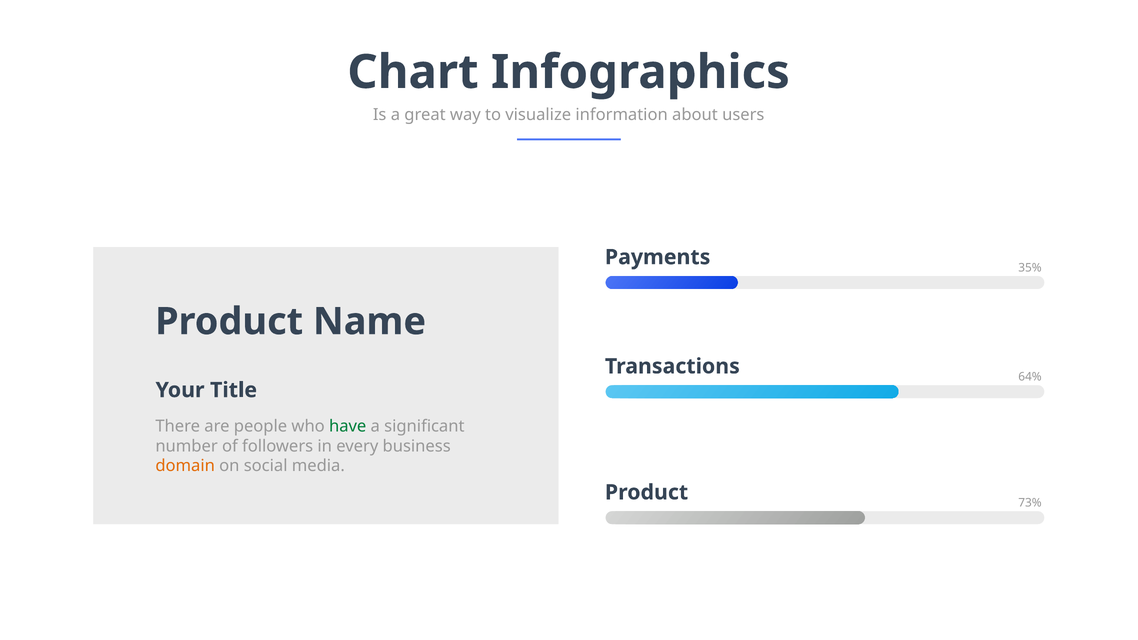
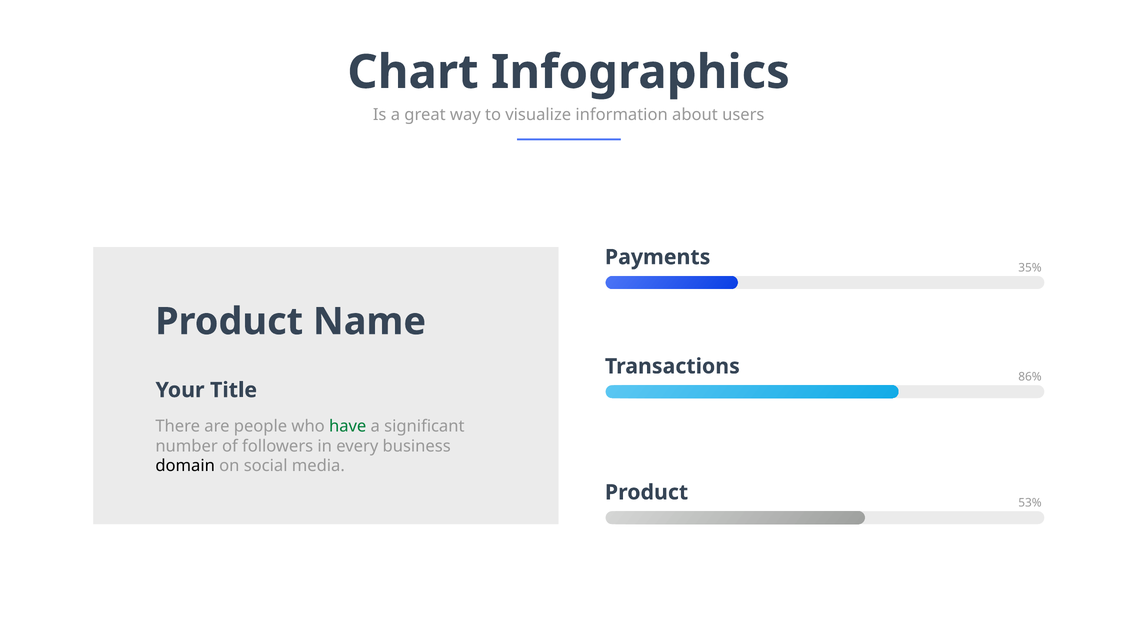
64%: 64% -> 86%
domain colour: orange -> black
73%: 73% -> 53%
